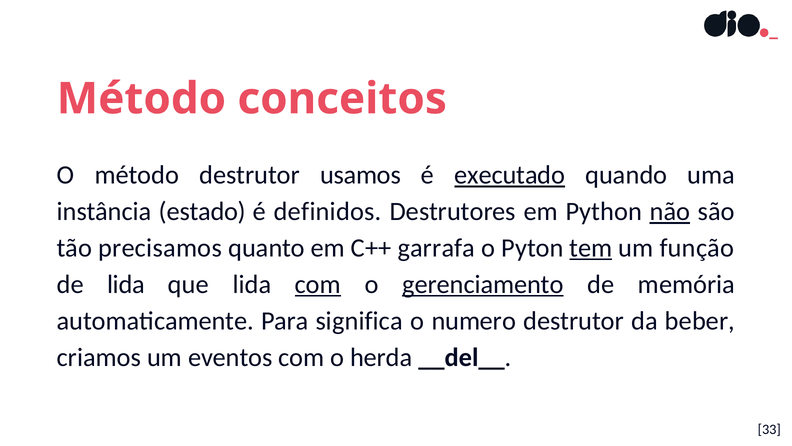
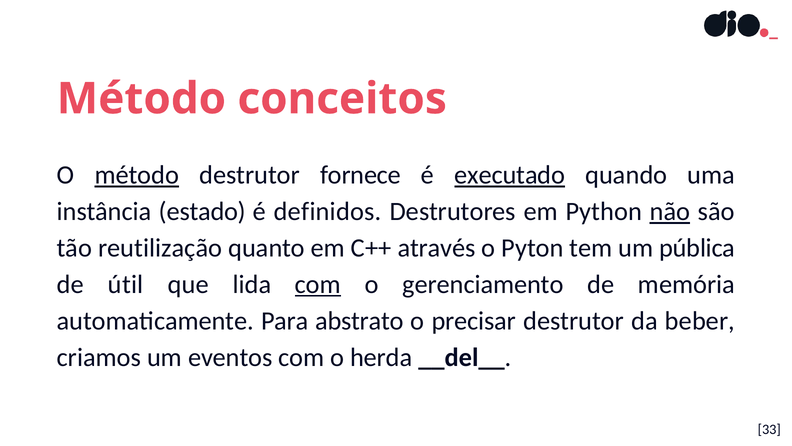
método at (137, 175) underline: none -> present
usamos: usamos -> fornece
precisamos: precisamos -> reutilização
garrafa: garrafa -> através
tem underline: present -> none
função: função -> pública
de lida: lida -> útil
gerenciamento underline: present -> none
significa: significa -> abstrato
numero: numero -> precisar
